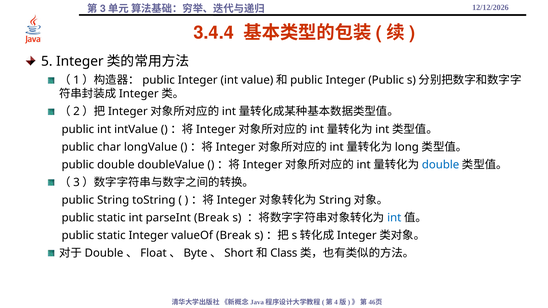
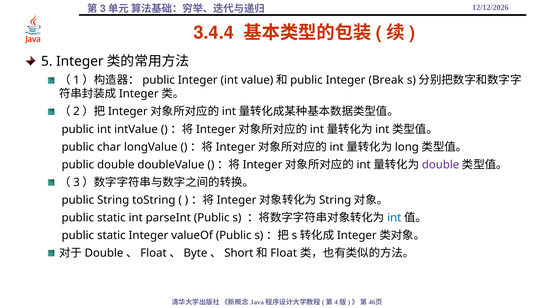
Integer Public: Public -> Break
double at (441, 165) colour: blue -> purple
parseInt Break: Break -> Public
valueOf Break: Break -> Public
Class at (284, 253): Class -> Float
